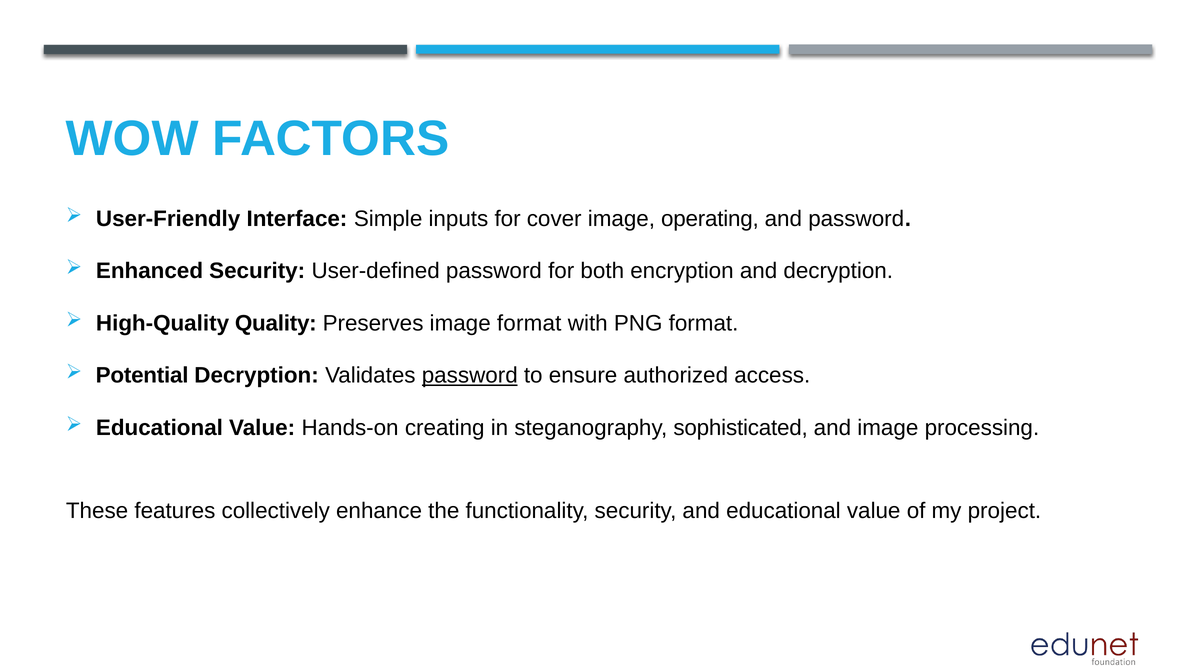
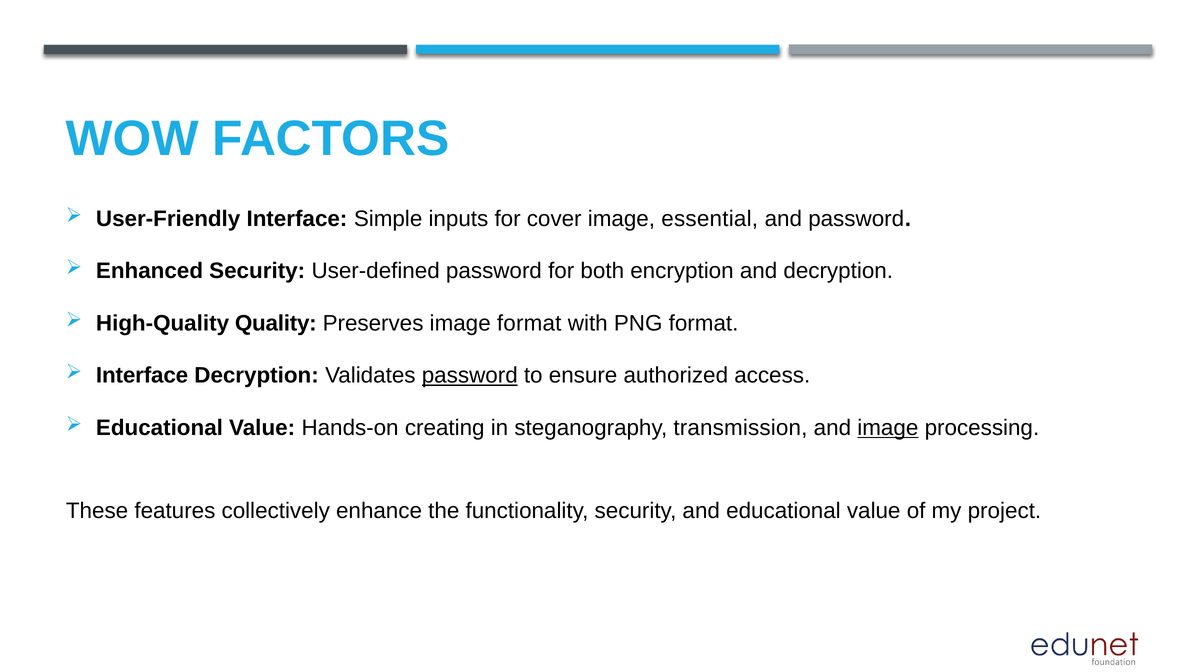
operating: operating -> essential
Potential at (142, 376): Potential -> Interface
sophisticated: sophisticated -> transmission
image at (888, 428) underline: none -> present
